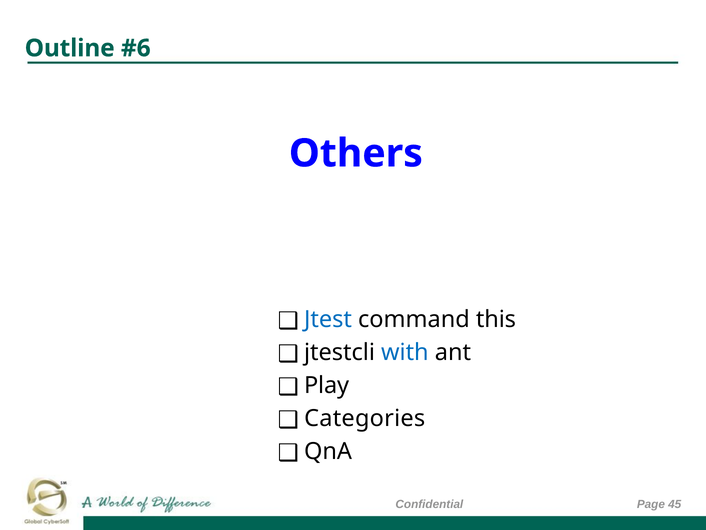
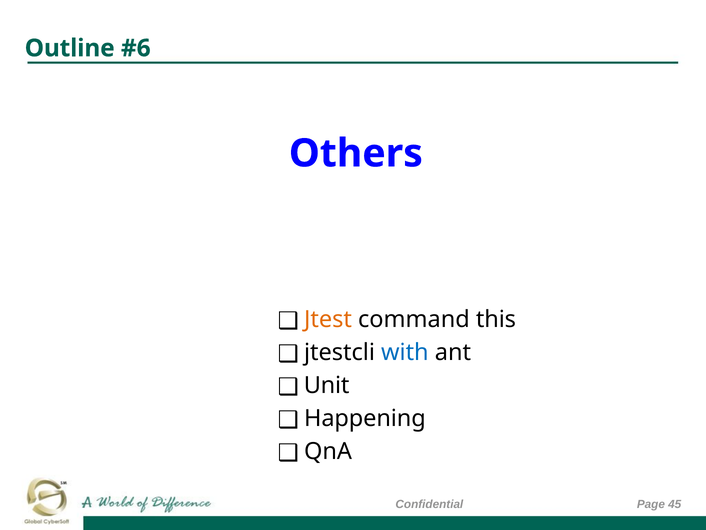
Jtest colour: blue -> orange
Play: Play -> Unit
Categories: Categories -> Happening
